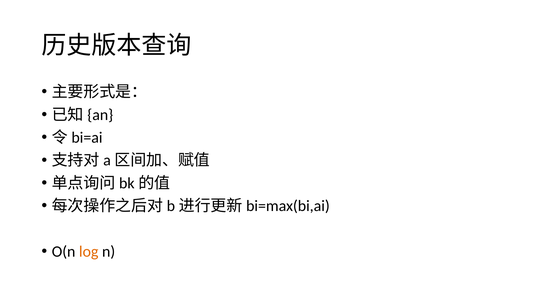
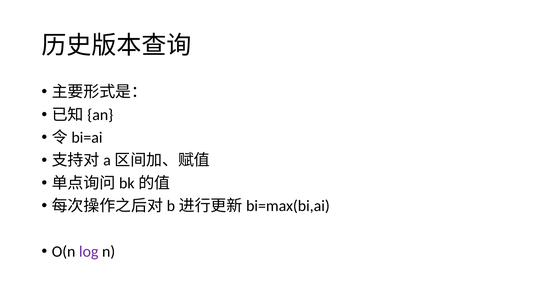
log colour: orange -> purple
